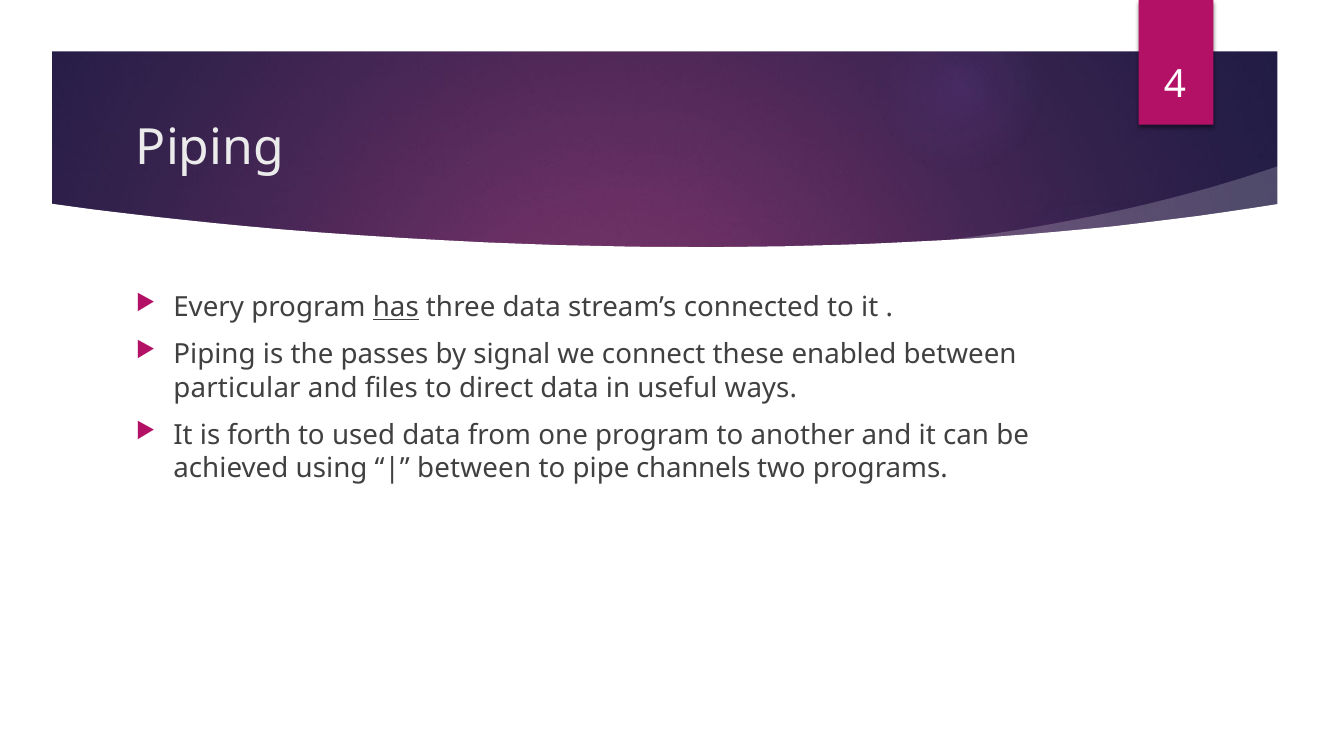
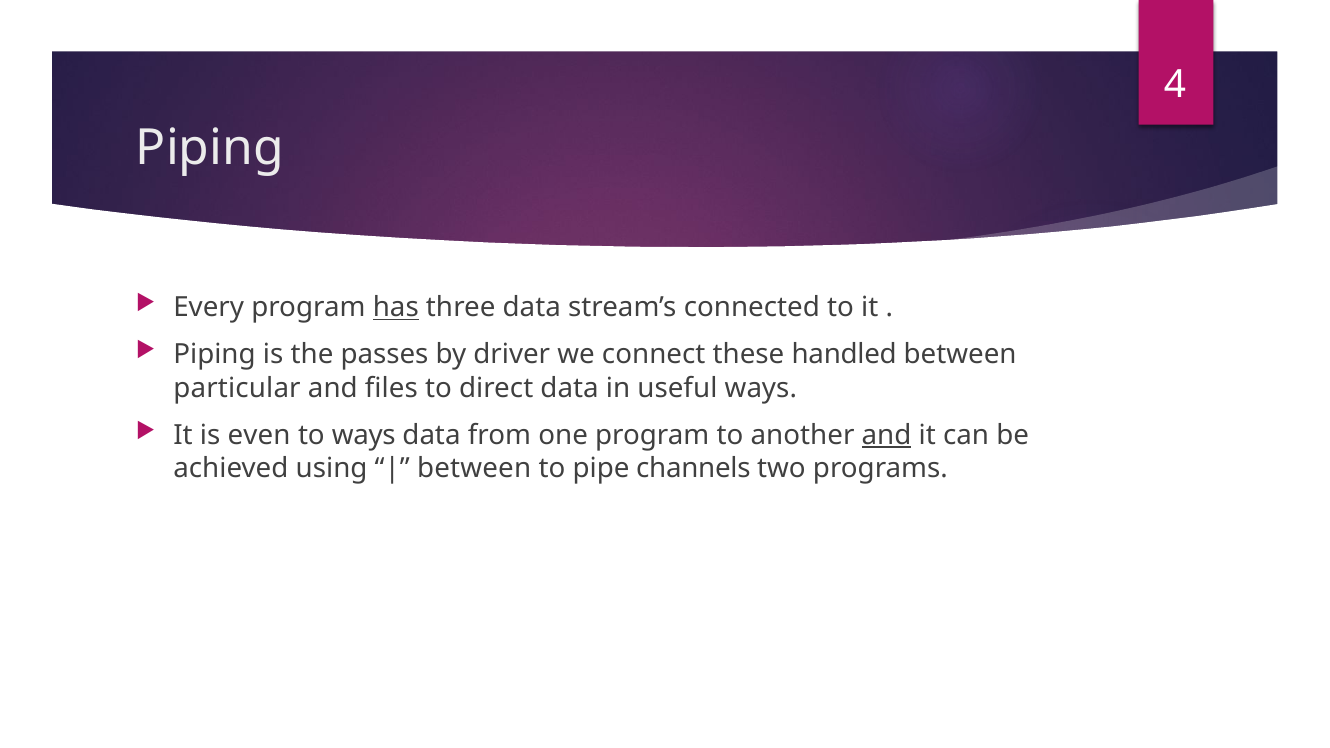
signal: signal -> driver
enabled: enabled -> handled
forth: forth -> even
to used: used -> ways
and at (887, 435) underline: none -> present
